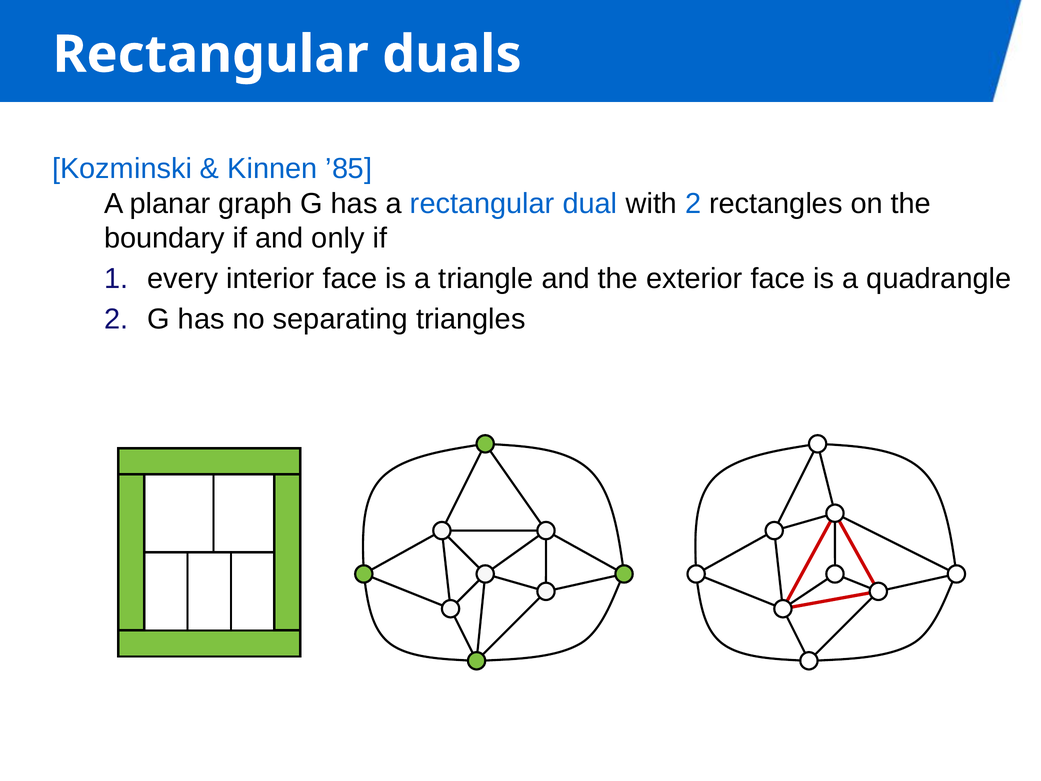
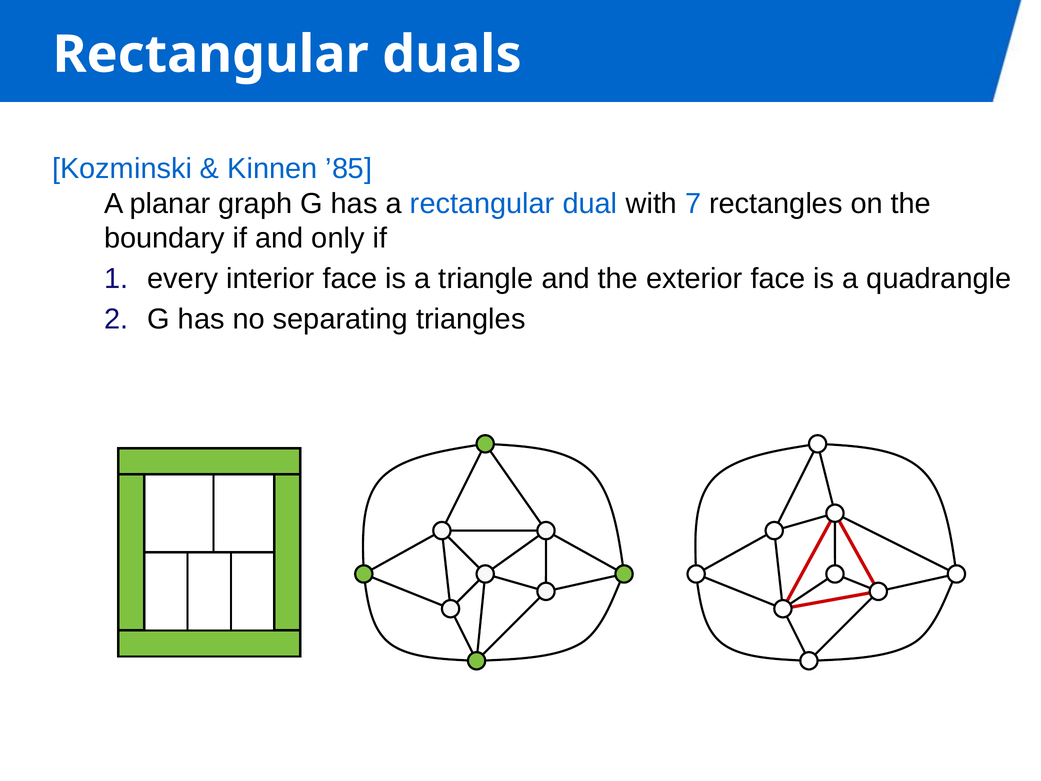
with 2: 2 -> 7
